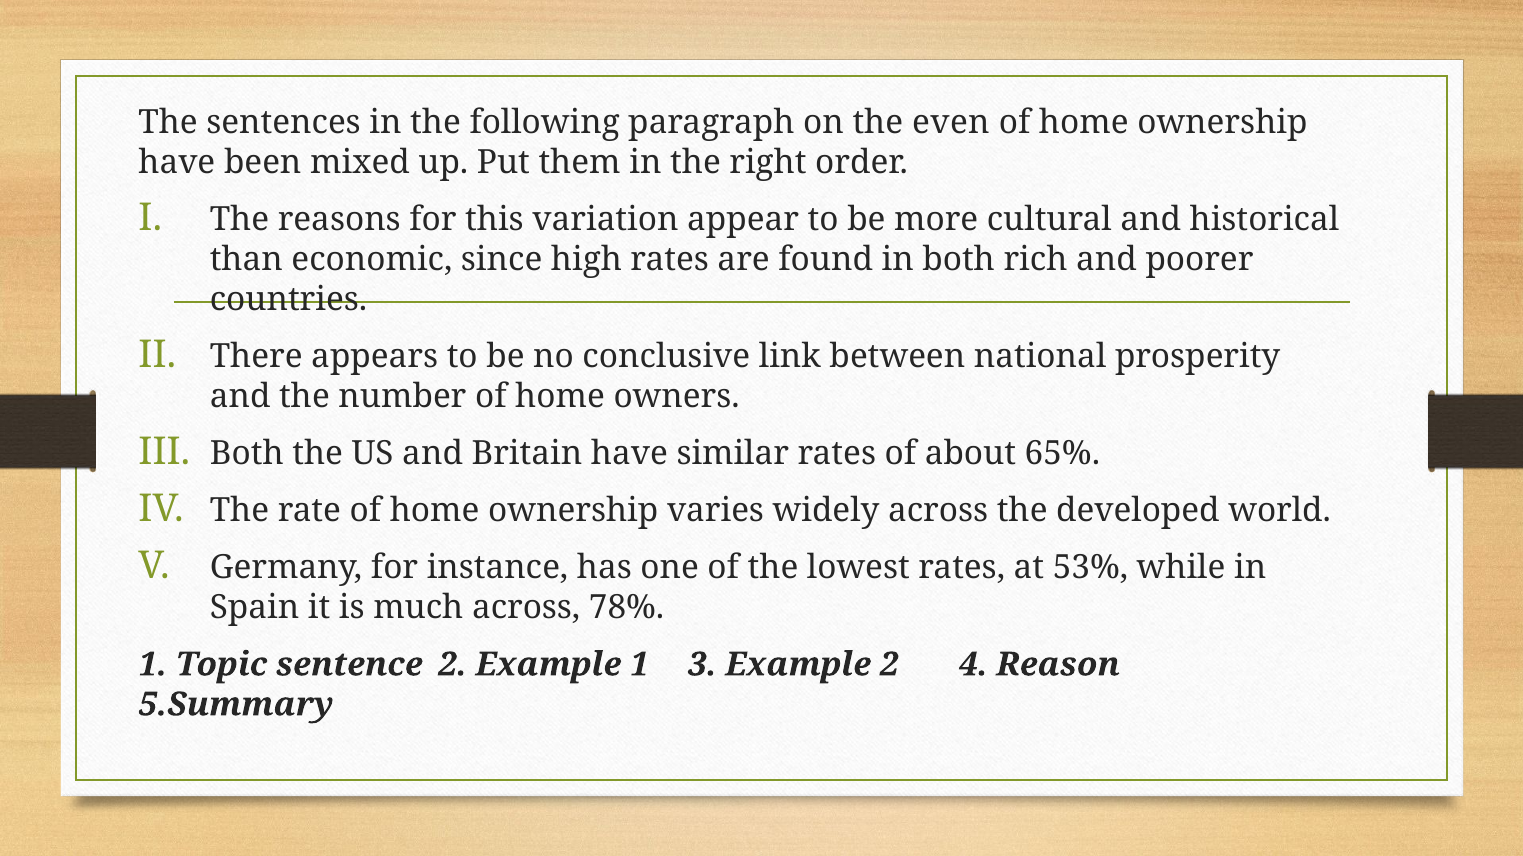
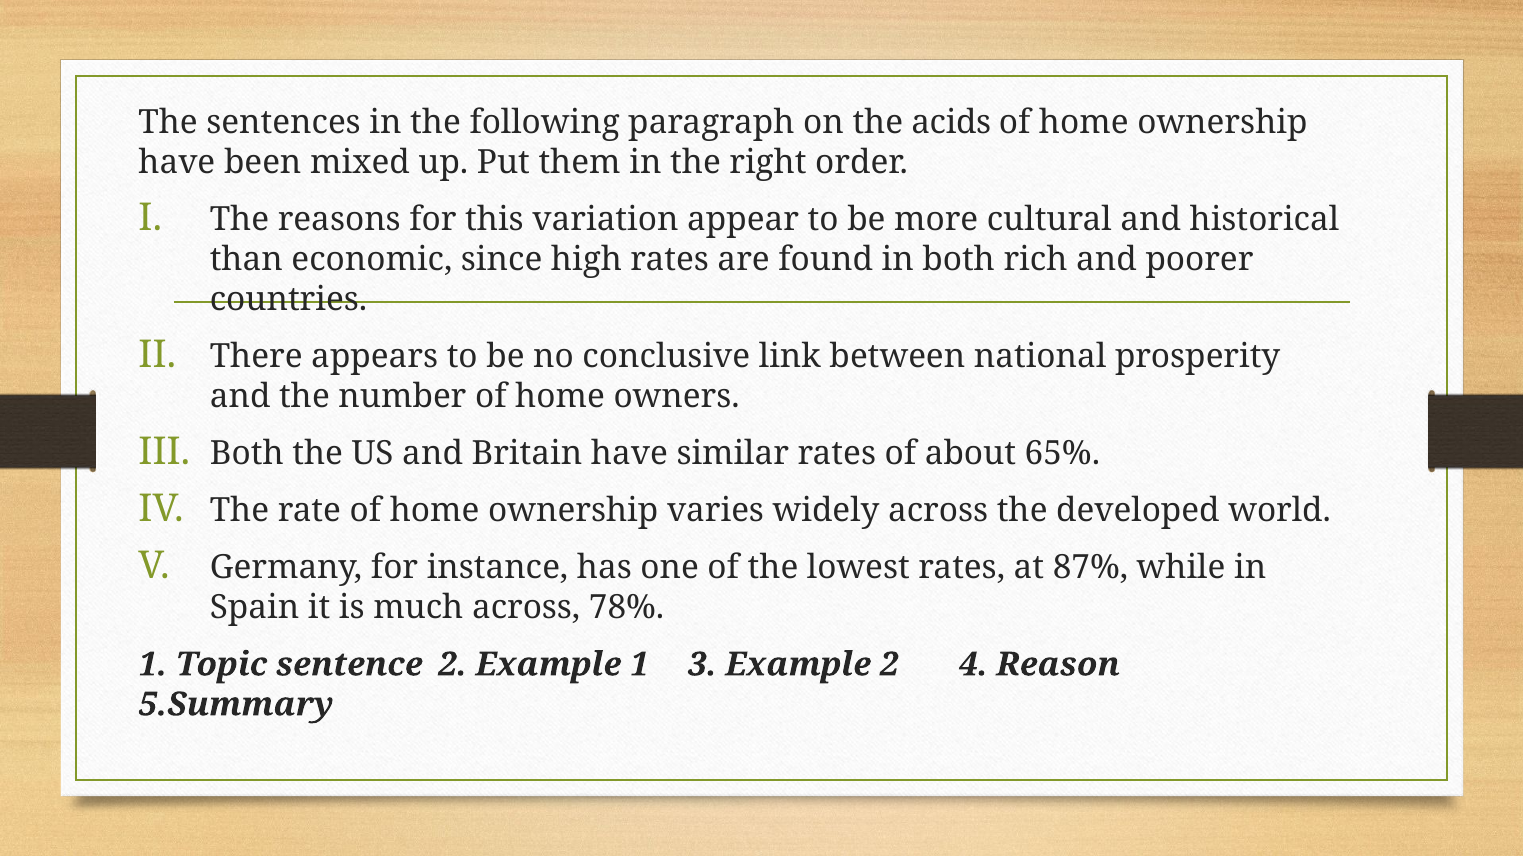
even: even -> acids
53%: 53% -> 87%
